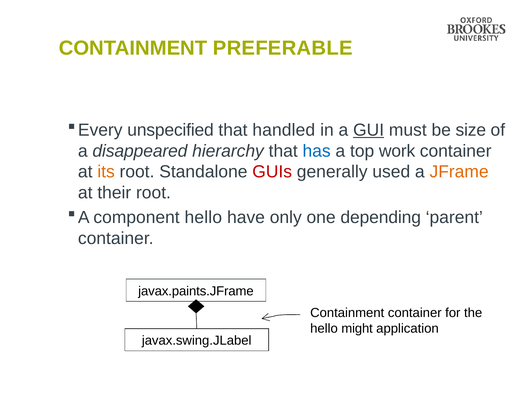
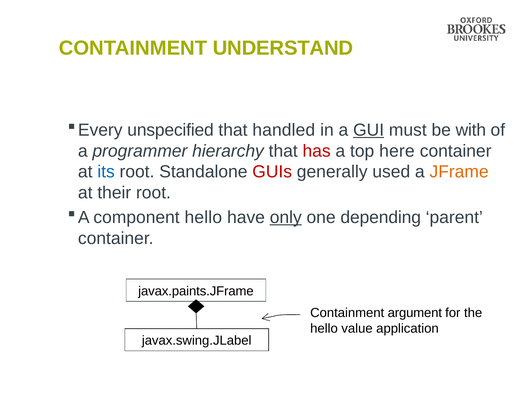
PREFERABLE: PREFERABLE -> UNDERSTAND
size: size -> with
disappeared: disappeared -> programmer
has colour: blue -> red
work: work -> here
its colour: orange -> blue
only underline: none -> present
Containment container: container -> argument
might: might -> value
